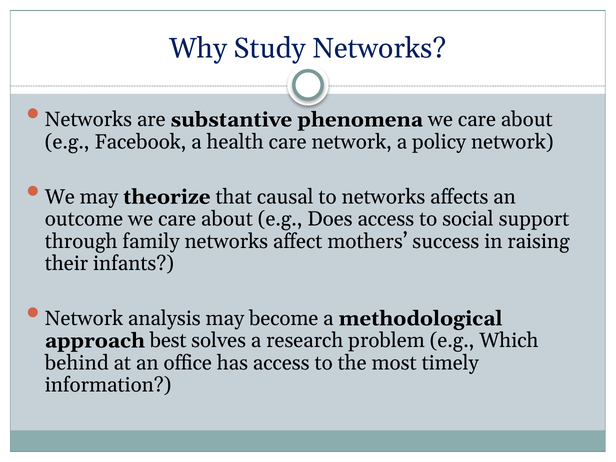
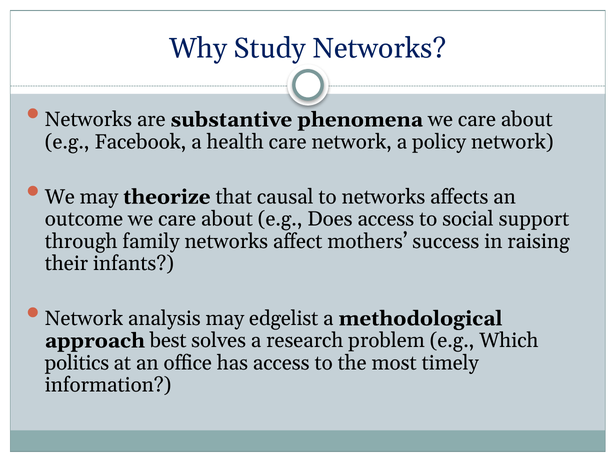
become: become -> edgelist
behind: behind -> politics
